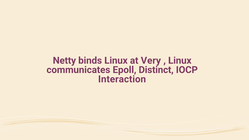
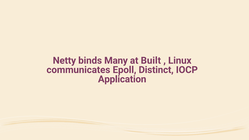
binds Linux: Linux -> Many
Very: Very -> Built
Interaction: Interaction -> Application
